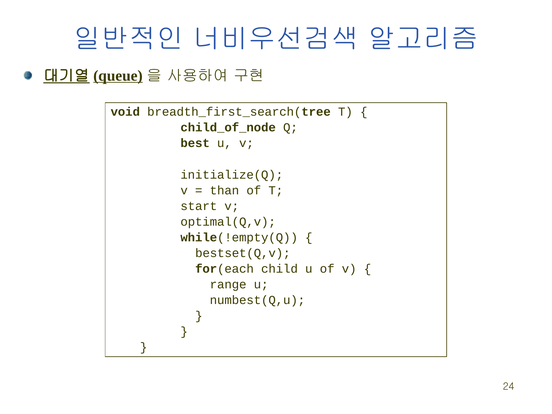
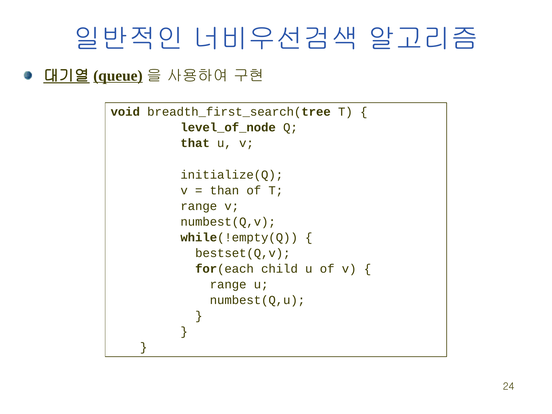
child_of_node: child_of_node -> level_of_node
best: best -> that
start at (199, 206): start -> range
optimal(Q,v: optimal(Q,v -> numbest(Q,v
